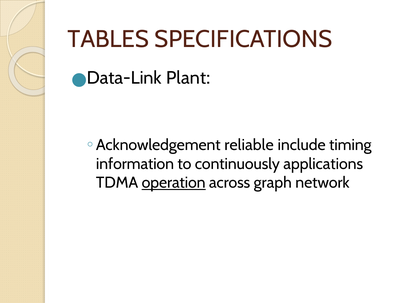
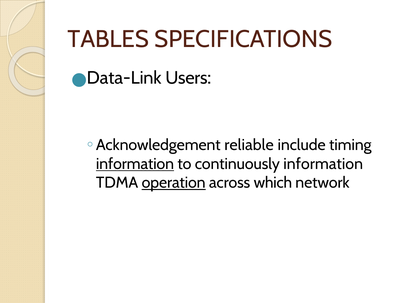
Plant: Plant -> Users
information at (135, 164) underline: none -> present
continuously applications: applications -> information
graph: graph -> which
